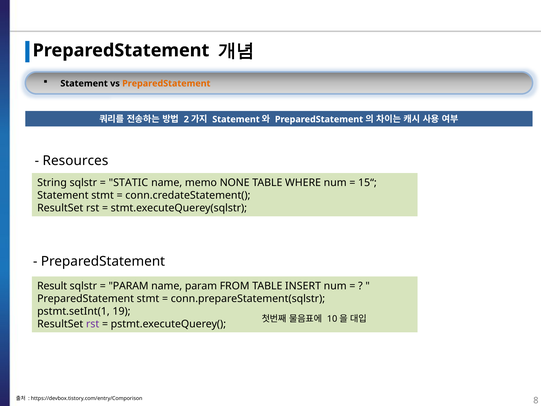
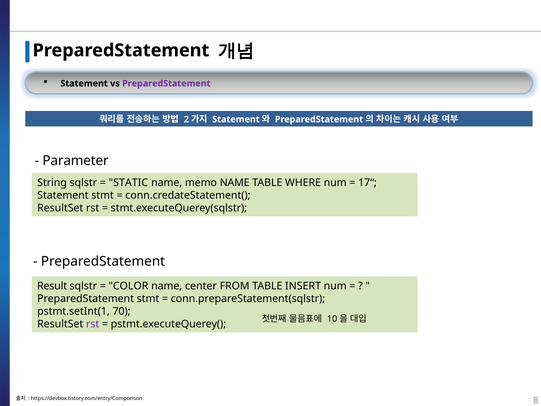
PreparedStatement at (166, 83) colour: orange -> purple
Resources: Resources -> Parameter
memo NONE: NONE -> NAME
15“: 15“ -> 17“
PARAM at (129, 286): PARAM -> COLOR
name param: param -> center
19: 19 -> 70
